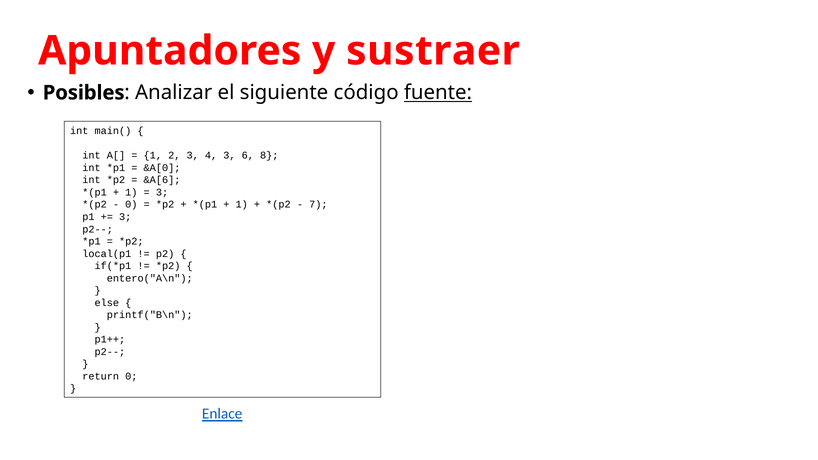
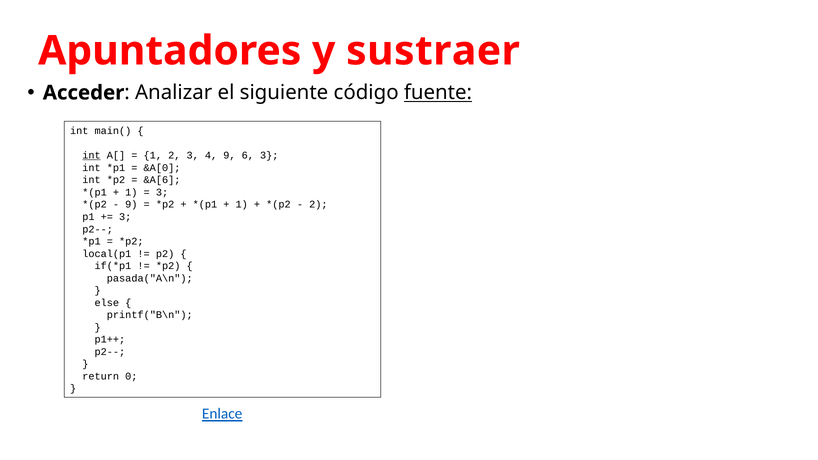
Posibles: Posibles -> Acceder
int at (92, 156) underline: none -> present
4 3: 3 -> 9
6 8: 8 -> 3
0 at (131, 205): 0 -> 9
7 at (318, 205): 7 -> 2
entero("A\n: entero("A\n -> pasada("A\n
